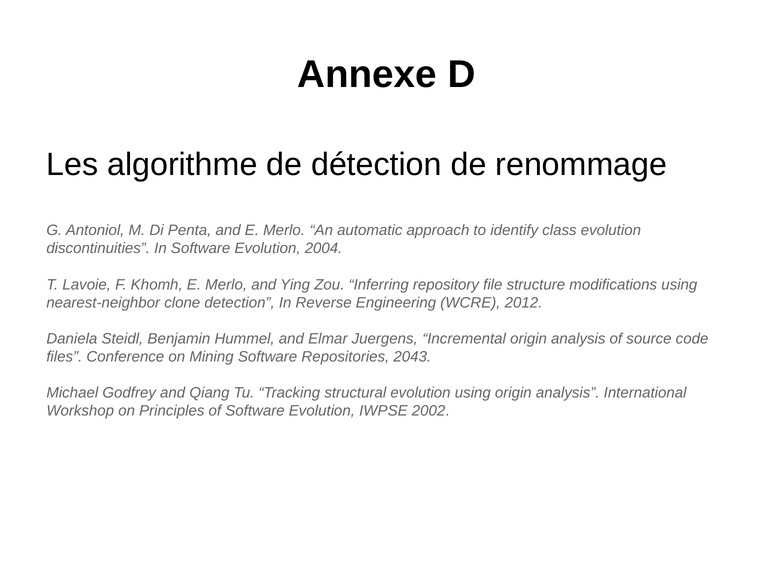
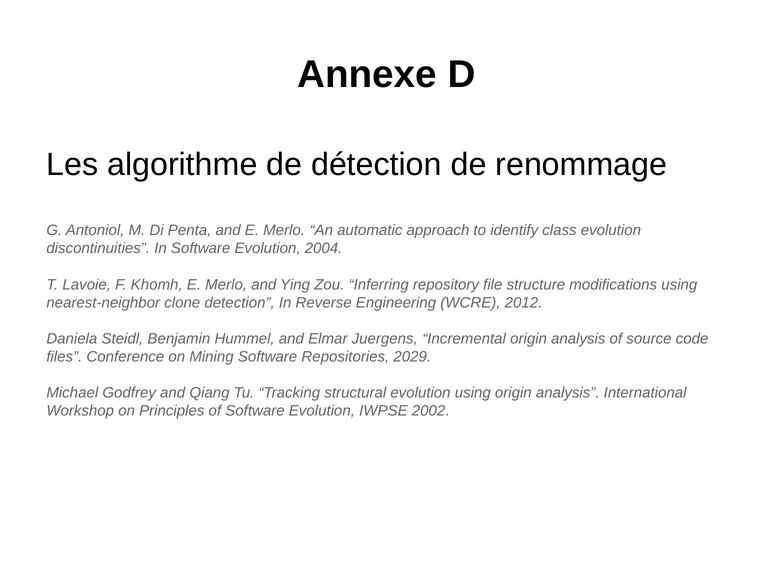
2043: 2043 -> 2029
